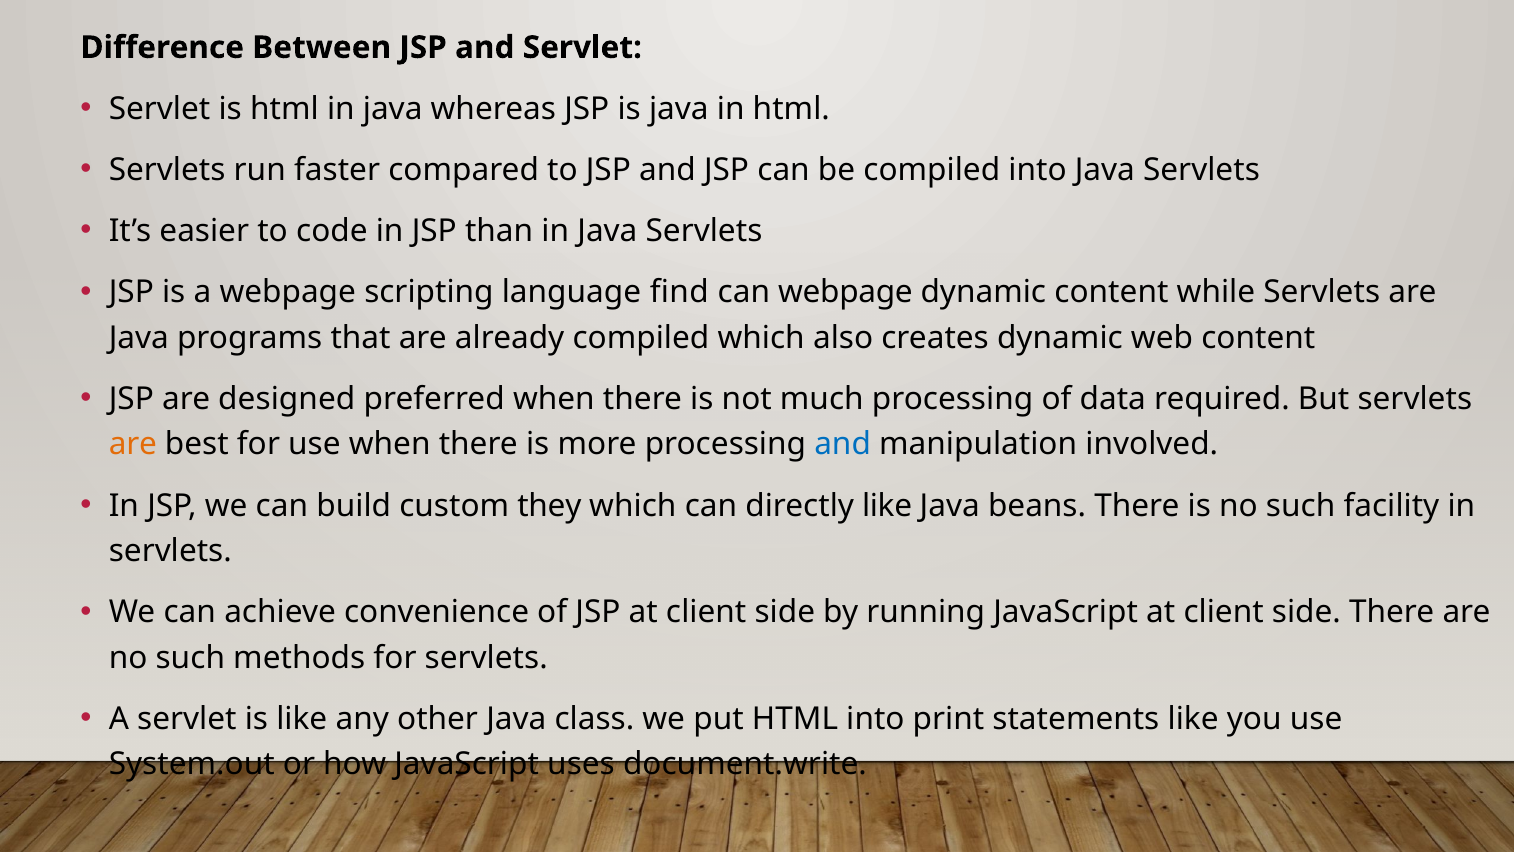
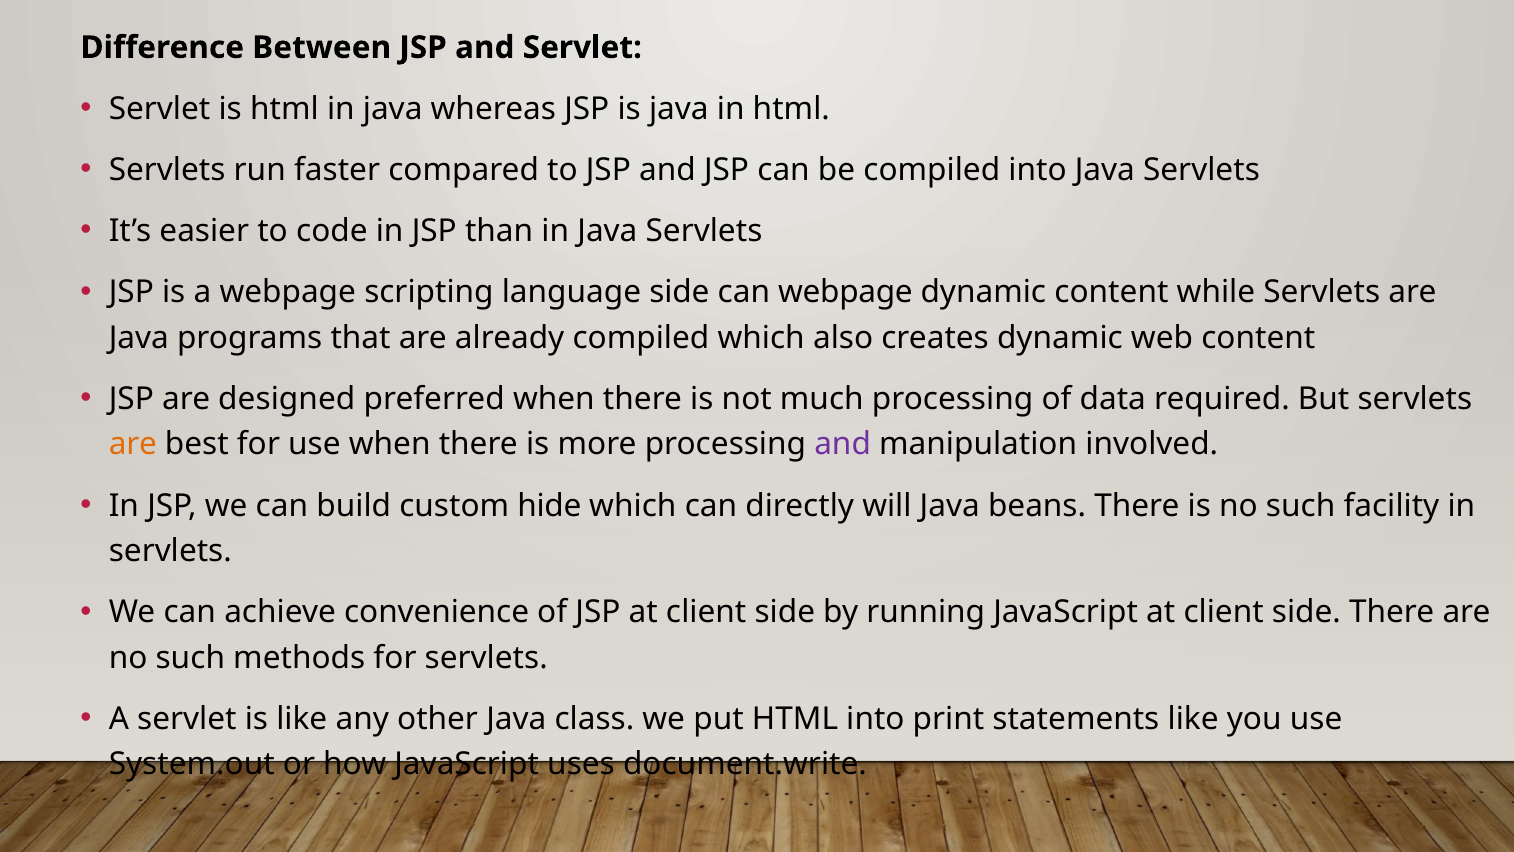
language find: find -> side
and at (843, 444) colour: blue -> purple
they: they -> hide
directly like: like -> will
